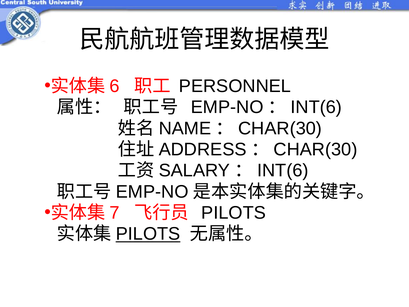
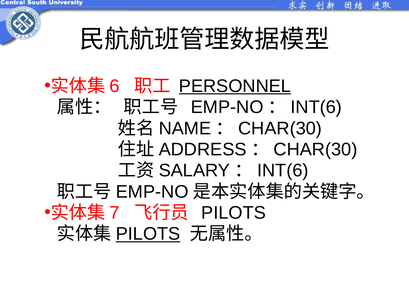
PERSONNEL underline: none -> present
